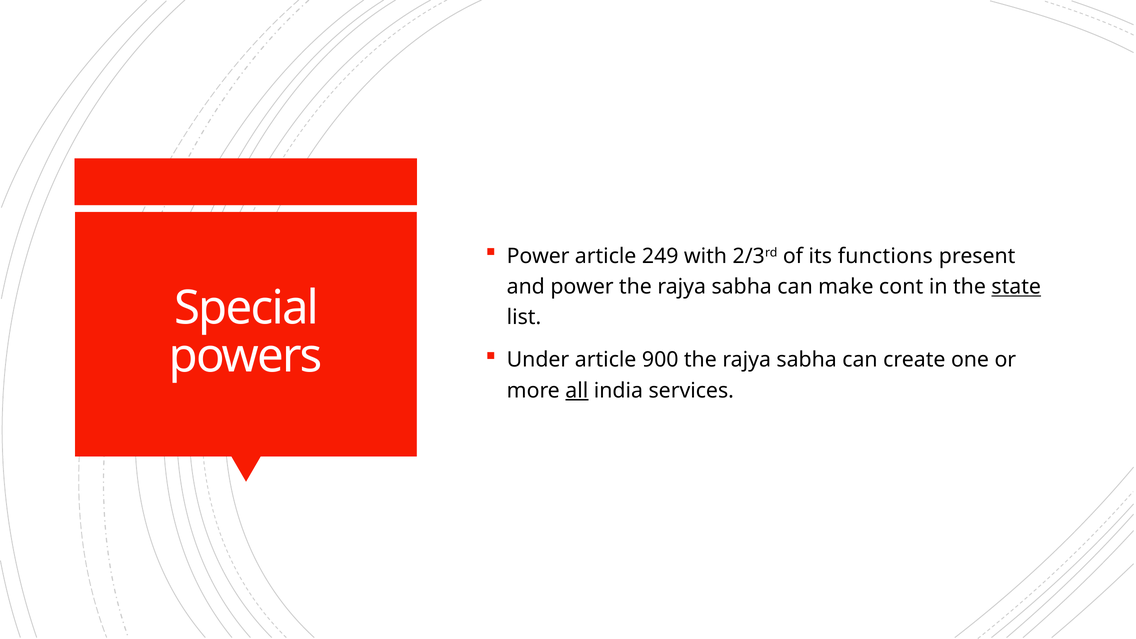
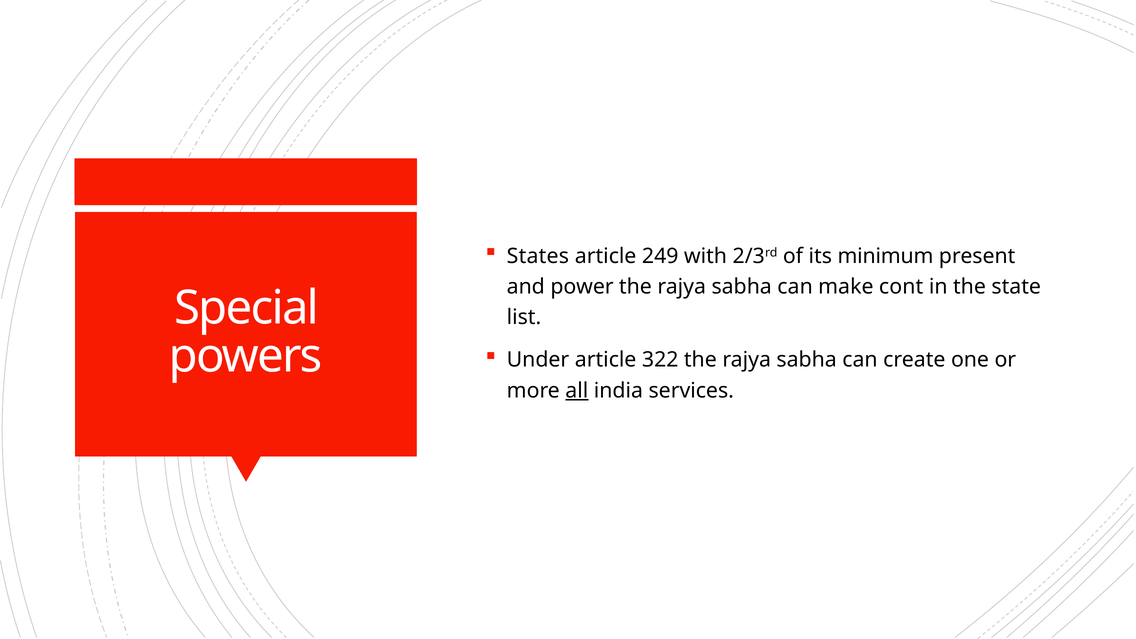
Power at (538, 256): Power -> States
functions: functions -> minimum
state underline: present -> none
900: 900 -> 322
